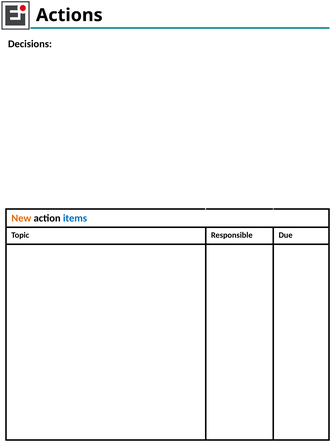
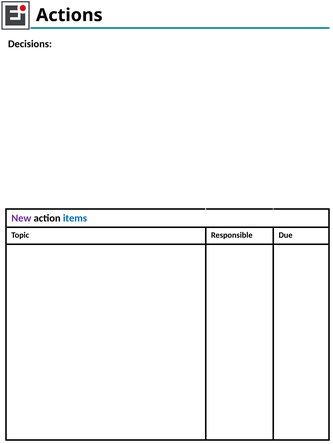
New colour: orange -> purple
